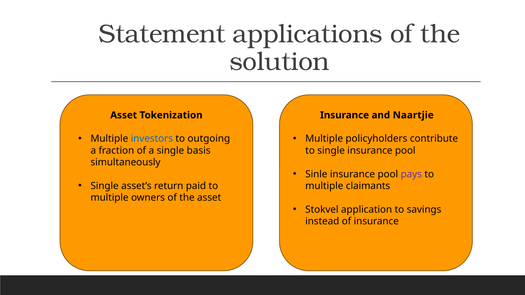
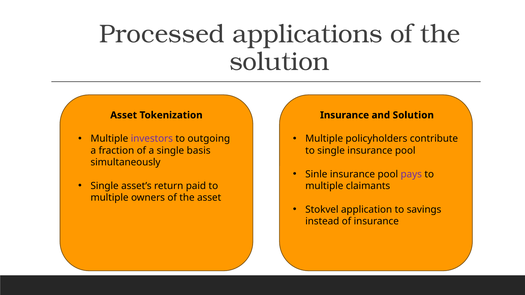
Statement: Statement -> Processed
and Naartjie: Naartjie -> Solution
investors colour: blue -> purple
